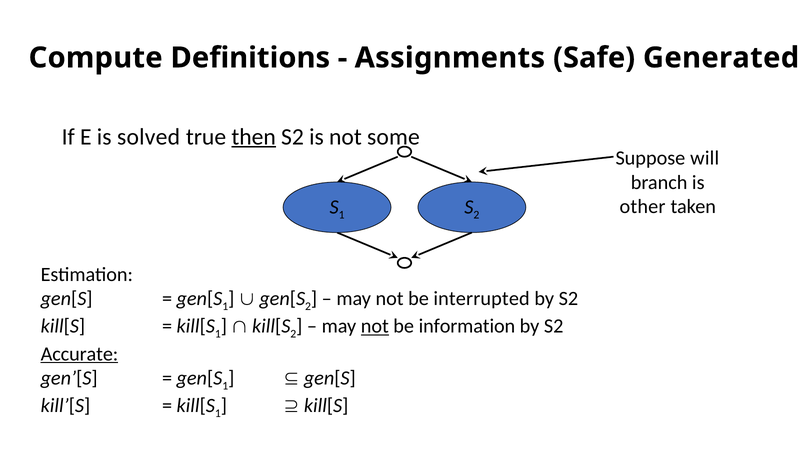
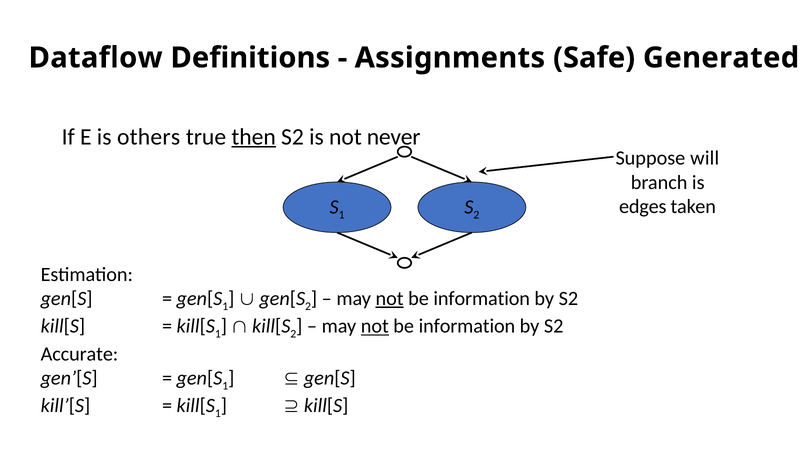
Compute: Compute -> Dataflow
solved: solved -> others
some: some -> never
other: other -> edges
not at (390, 299) underline: none -> present
interrupted at (482, 299): interrupted -> information
Accurate underline: present -> none
